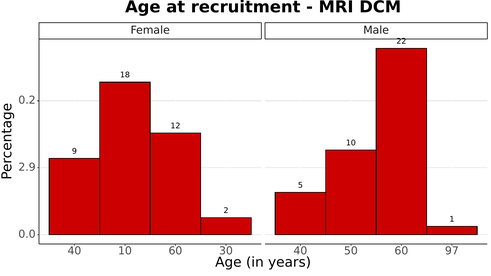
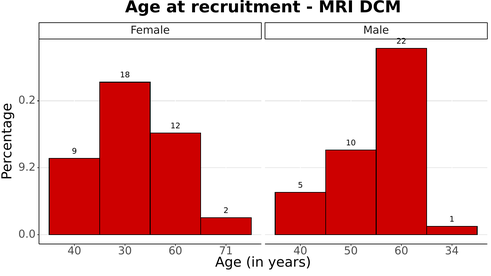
2.9: 2.9 -> 9.2
40 10: 10 -> 30
30: 30 -> 71
97: 97 -> 34
